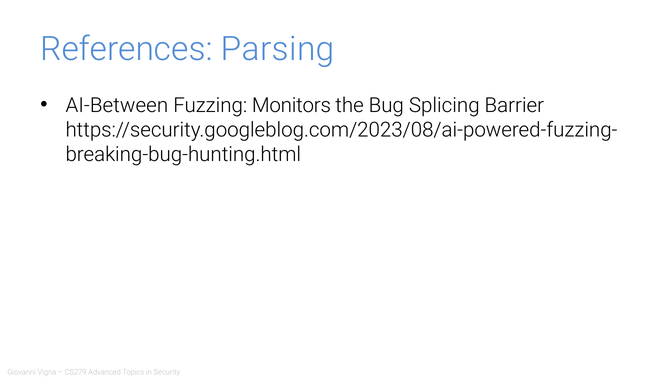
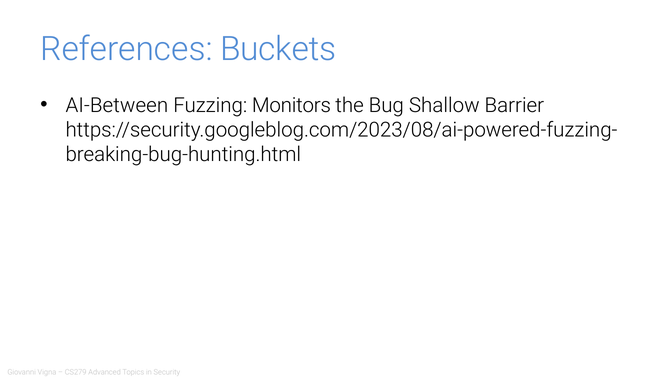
Parsing: Parsing -> Buckets
Splicing: Splicing -> Shallow
